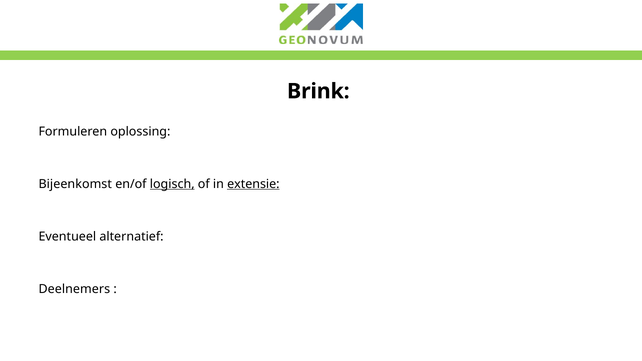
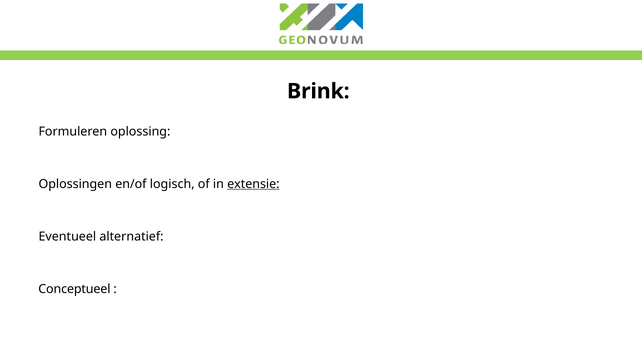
Bijeenkomst: Bijeenkomst -> Oplossingen
logisch underline: present -> none
Deelnemers: Deelnemers -> Conceptueel
